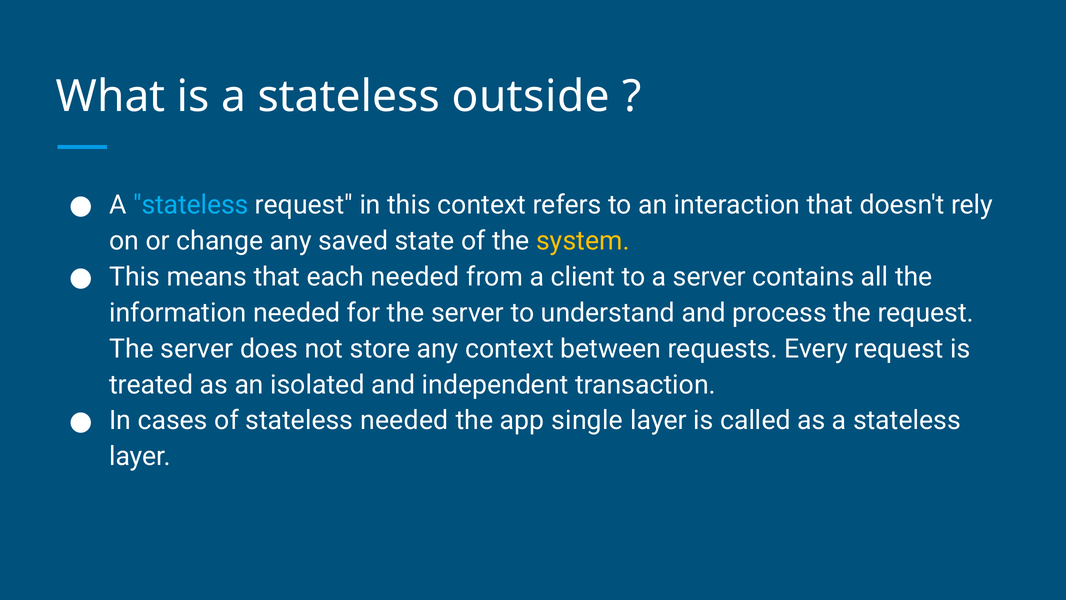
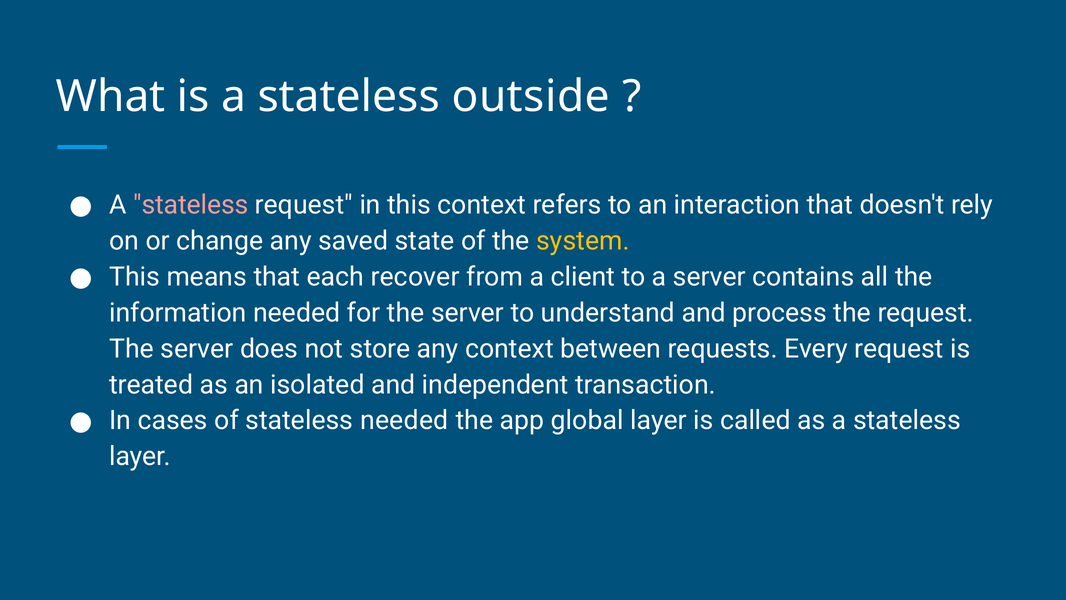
stateless at (191, 205) colour: light blue -> pink
each needed: needed -> recover
single: single -> global
